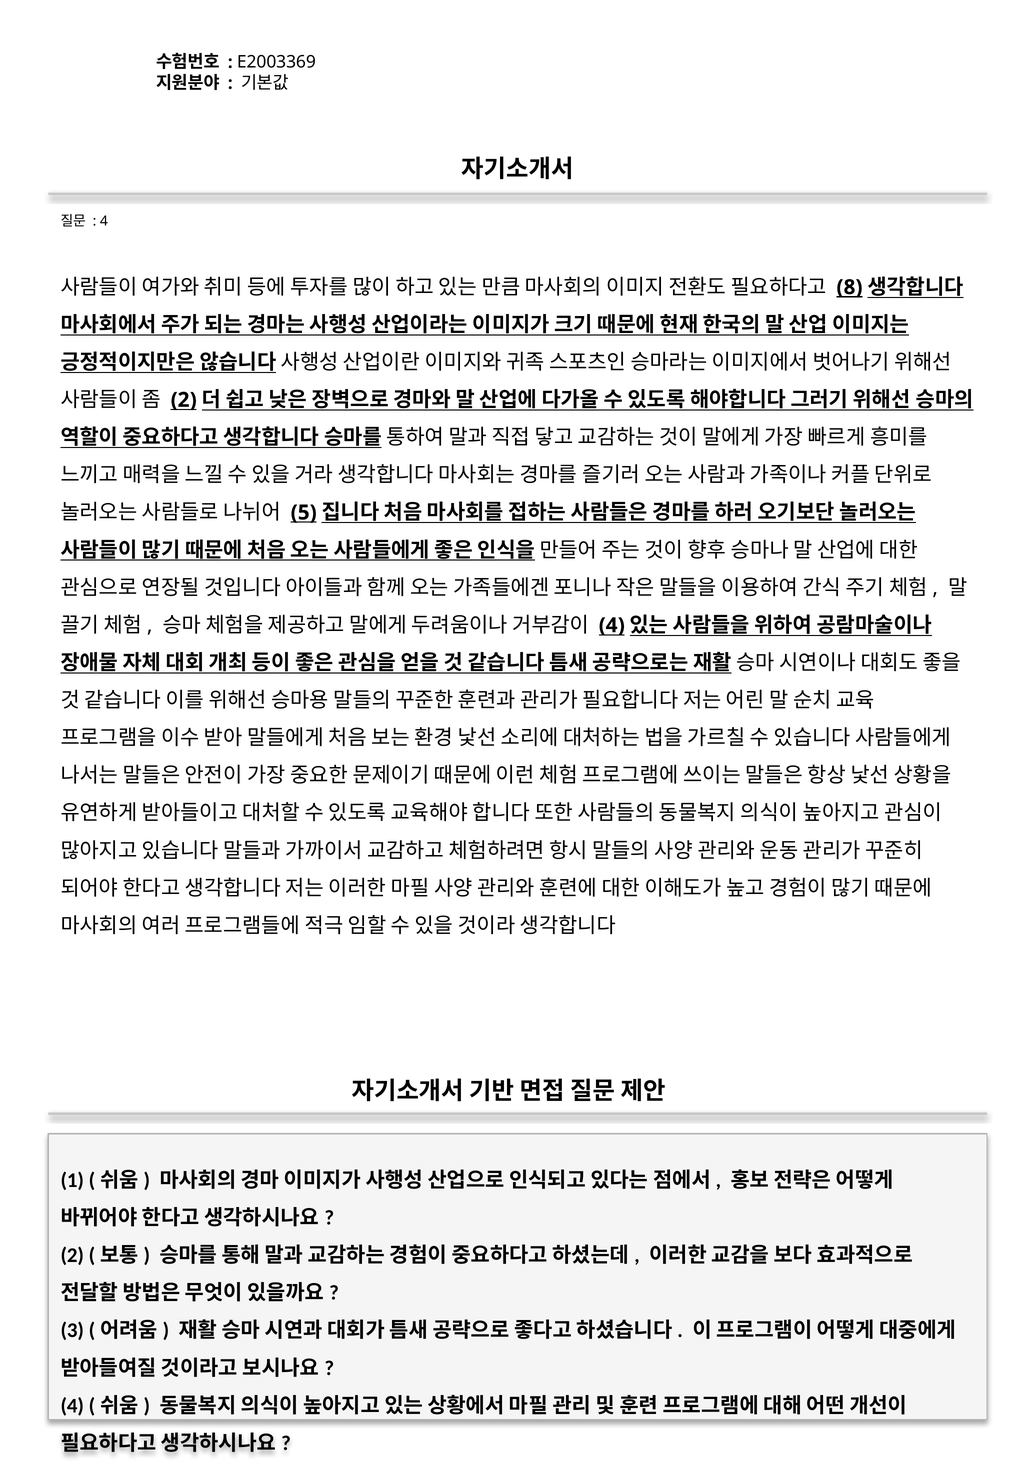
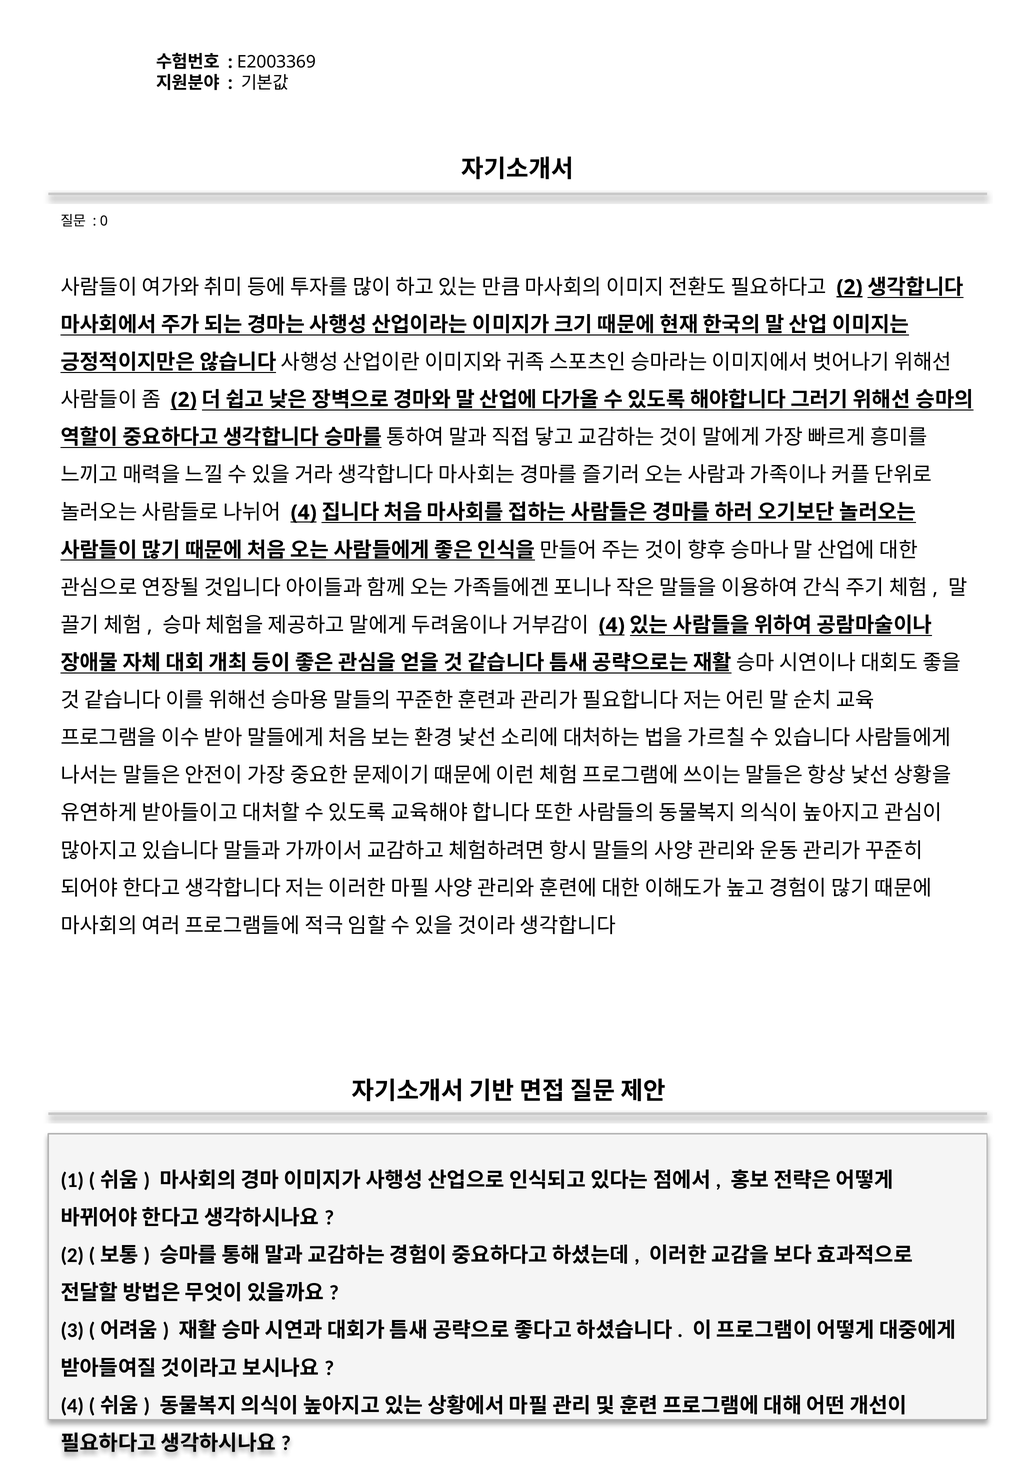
4 at (104, 221): 4 -> 0
8 at (849, 287): 8 -> 2
5 at (304, 513): 5 -> 4
